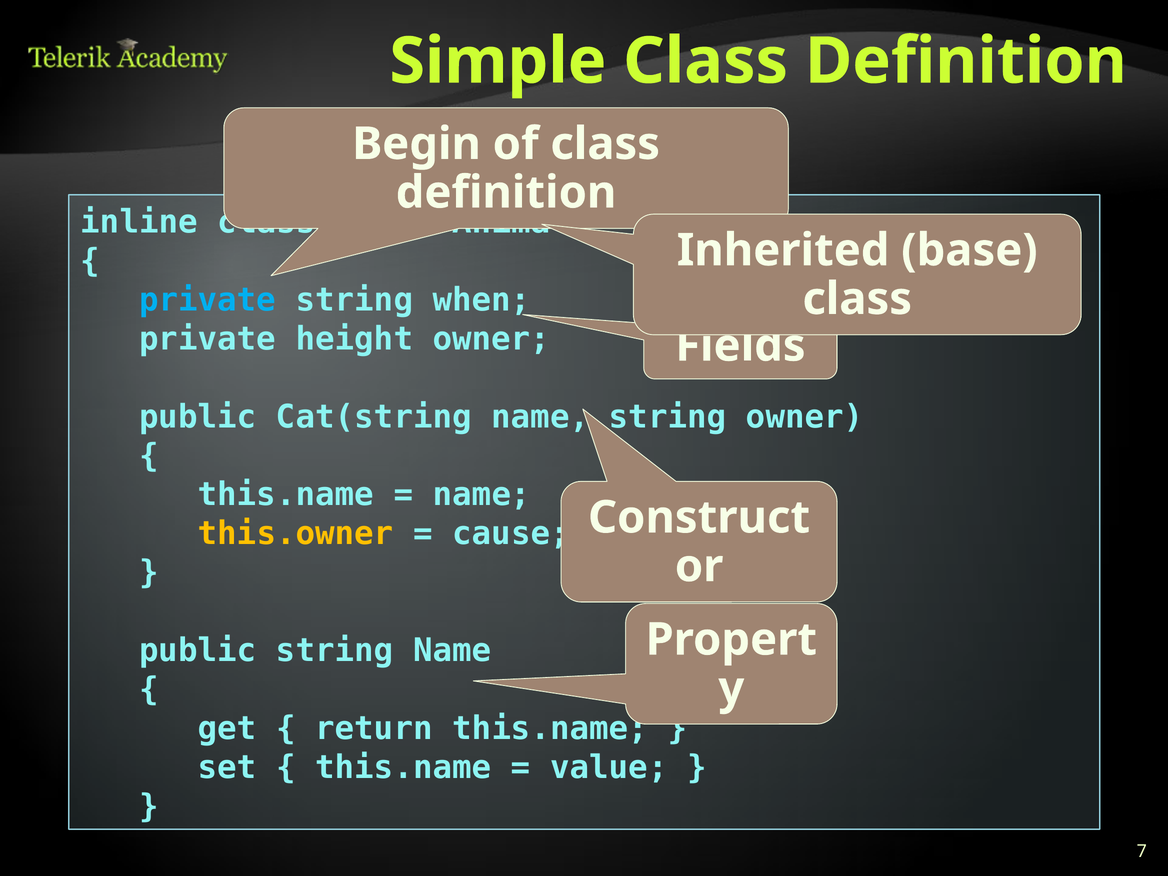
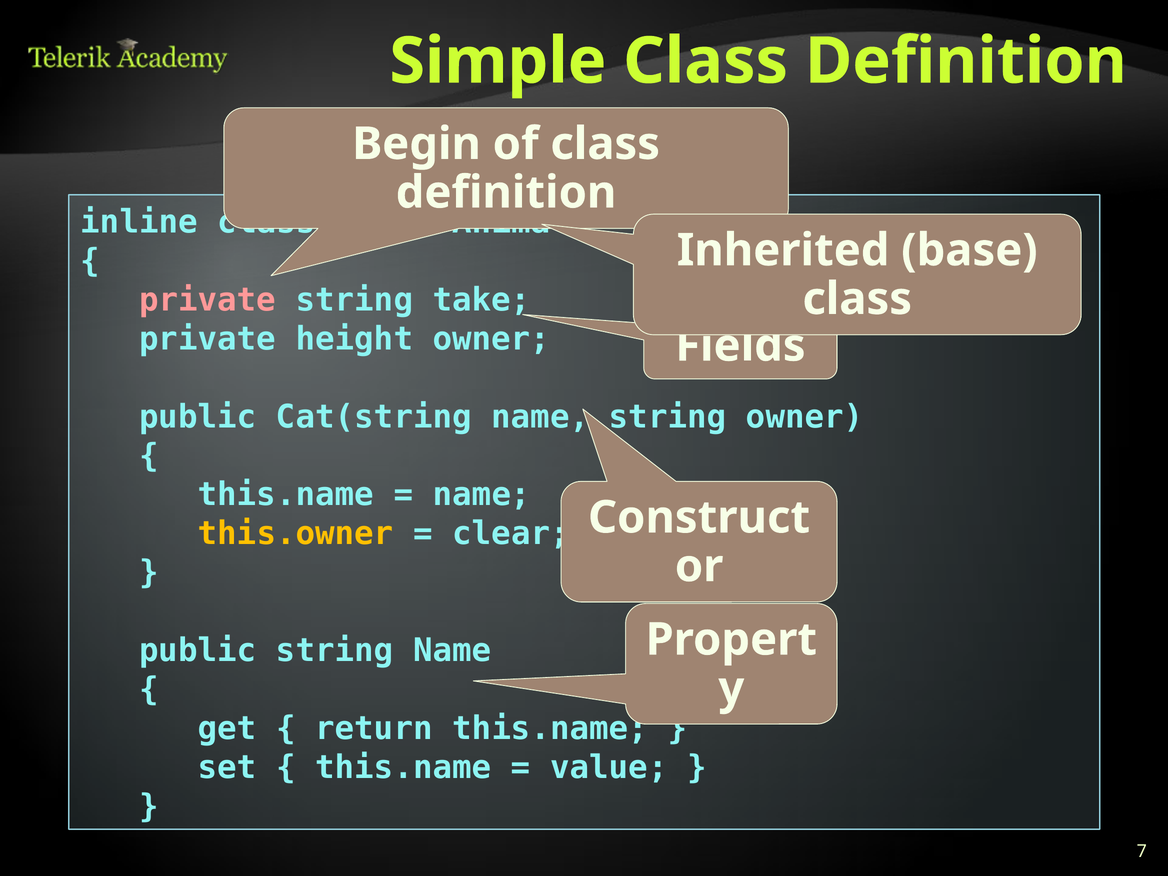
private at (207, 300) colour: light blue -> pink
when: when -> take
cause: cause -> clear
